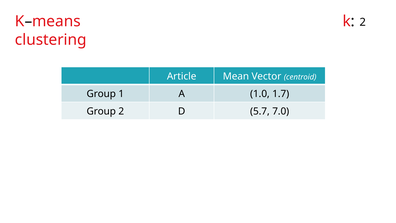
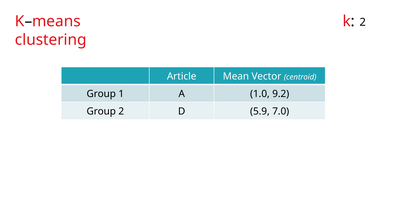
1.7: 1.7 -> 9.2
5.7: 5.7 -> 5.9
